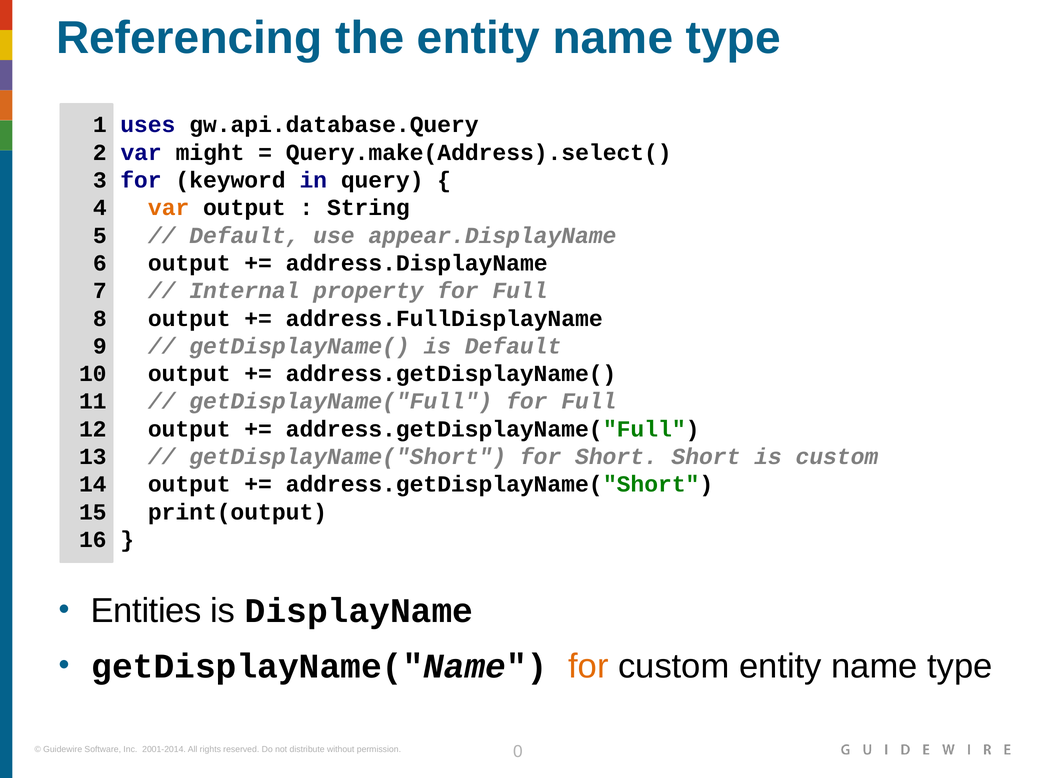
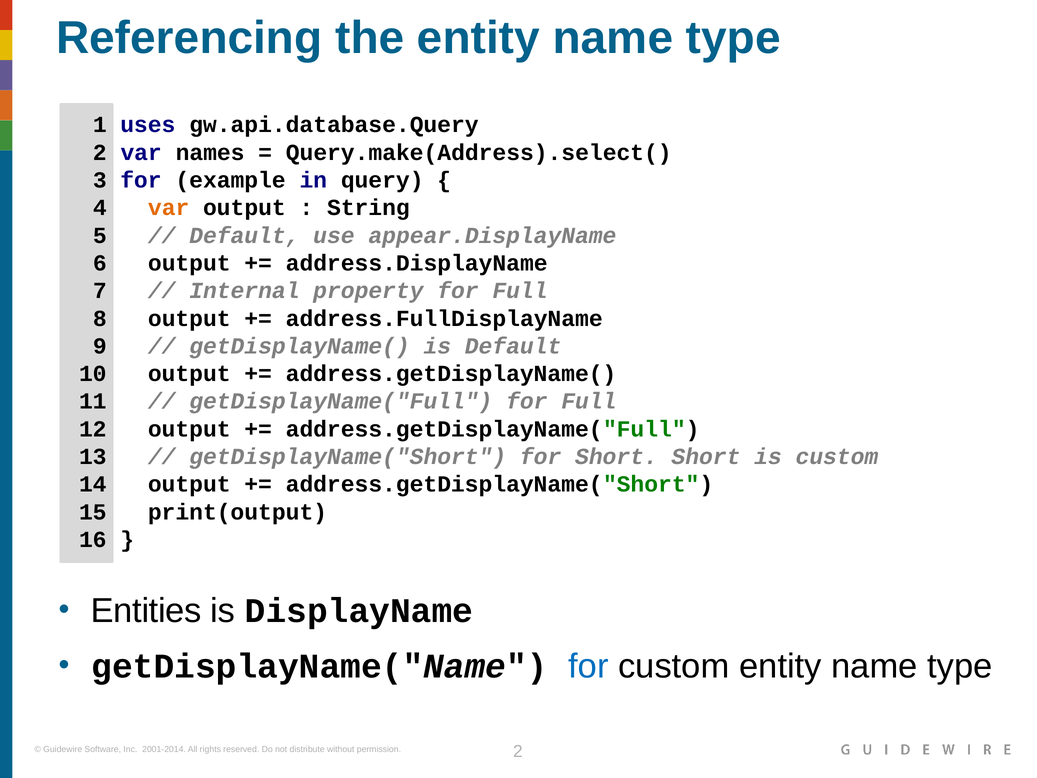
might: might -> names
keyword: keyword -> example
for at (588, 666) colour: orange -> blue
0 at (518, 751): 0 -> 2
